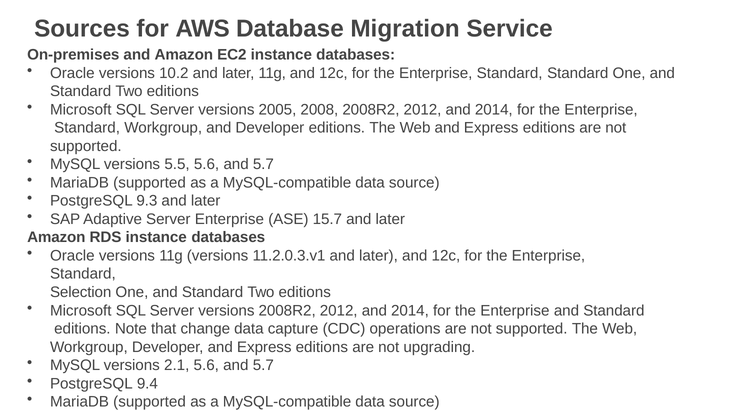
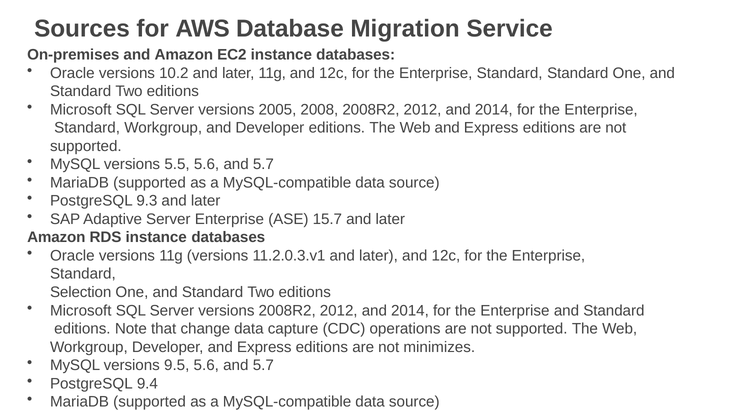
upgrading: upgrading -> minimizes
2.1: 2.1 -> 9.5
